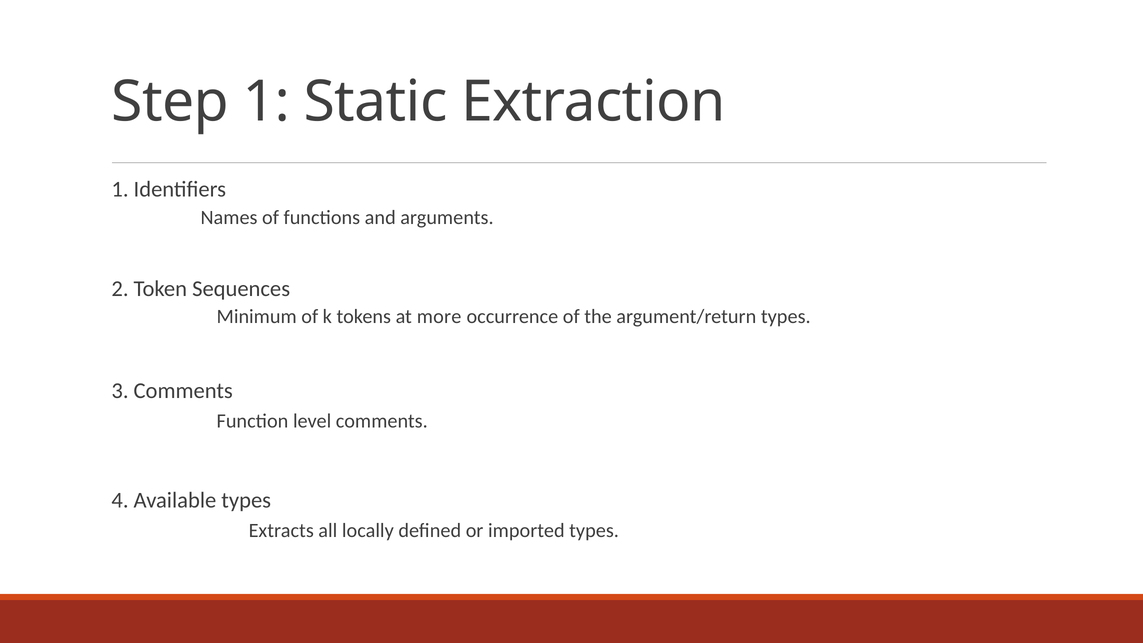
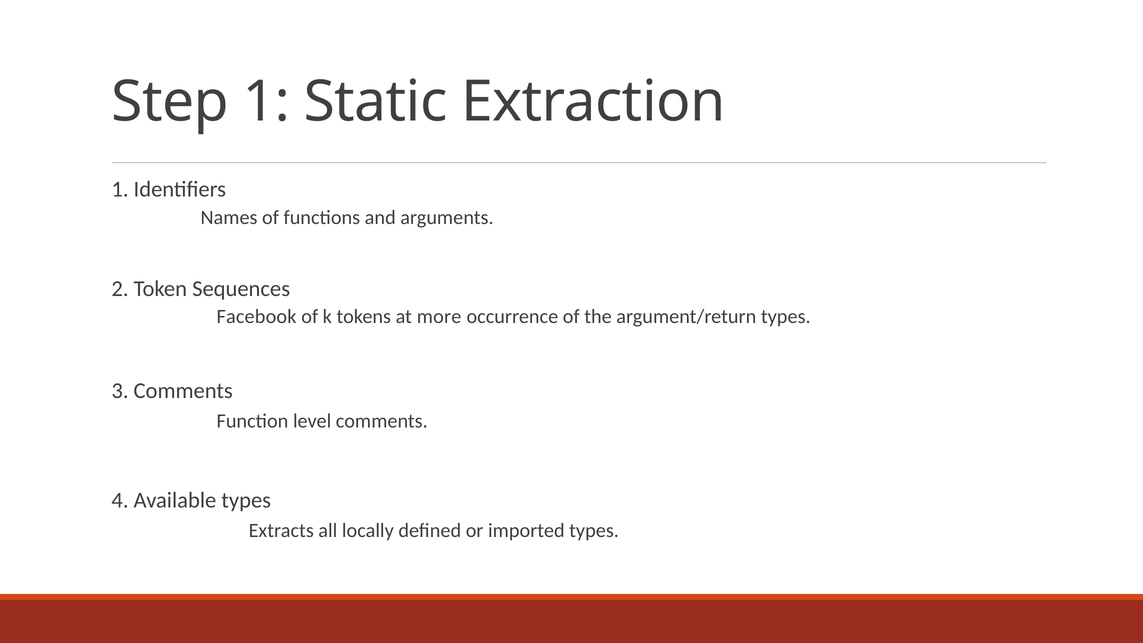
Minimum: Minimum -> Facebook
